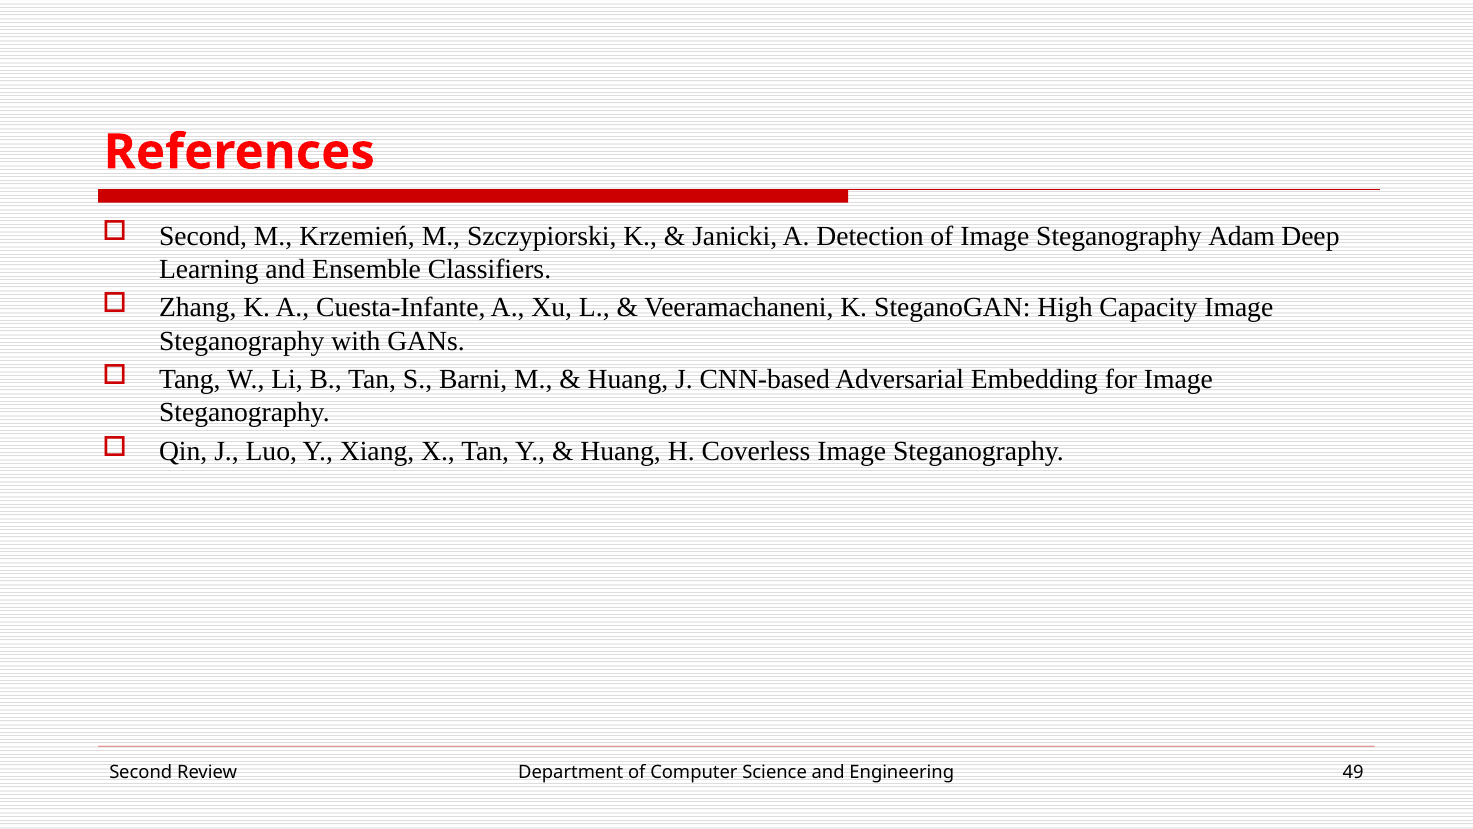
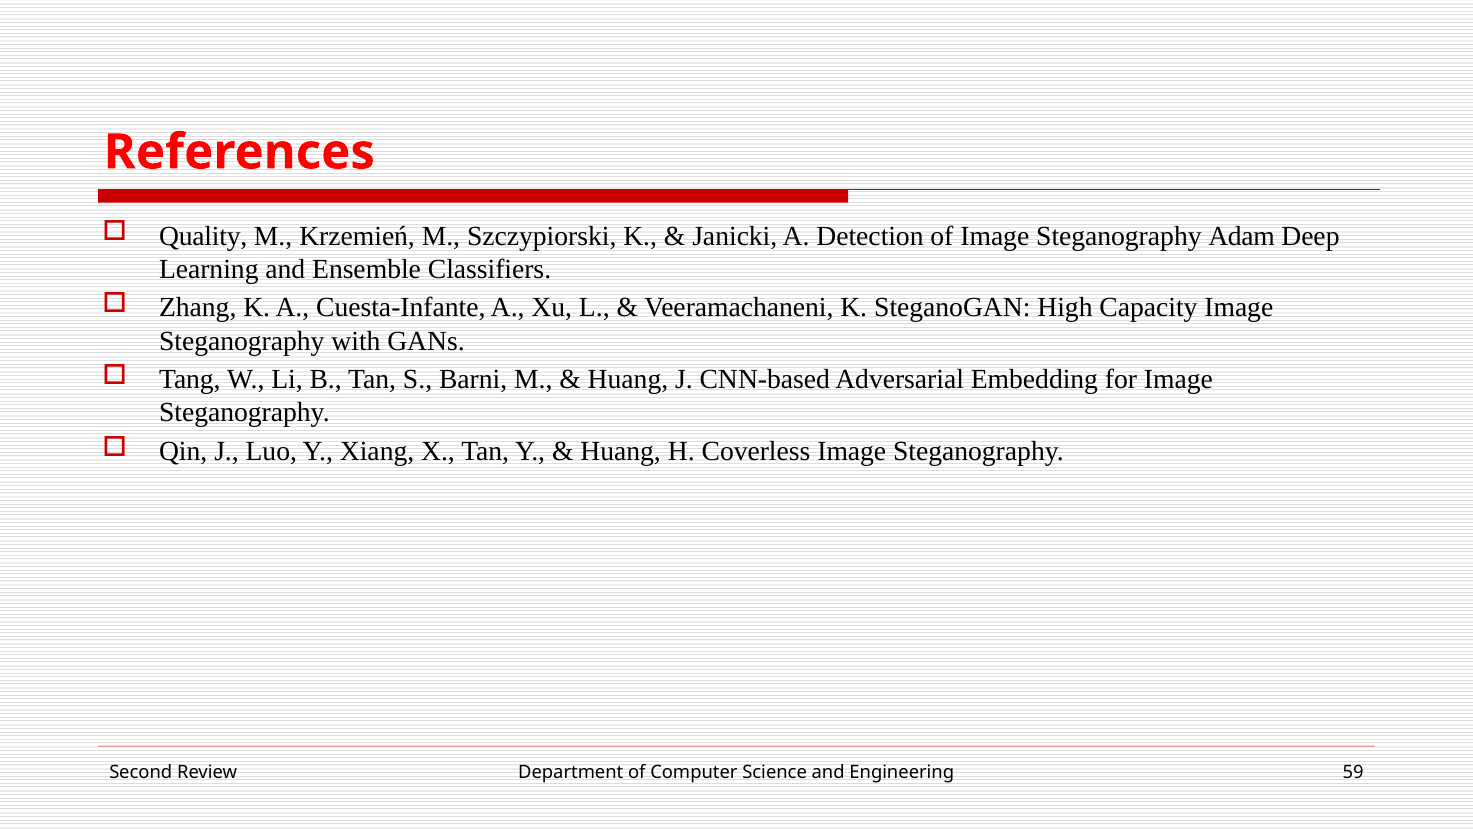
Second at (203, 236): Second -> Quality
49: 49 -> 59
